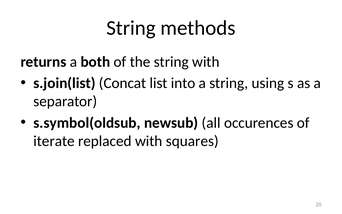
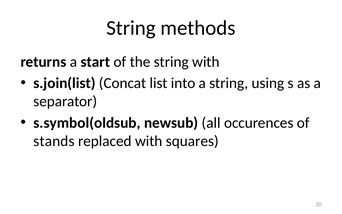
both: both -> start
iterate: iterate -> stands
